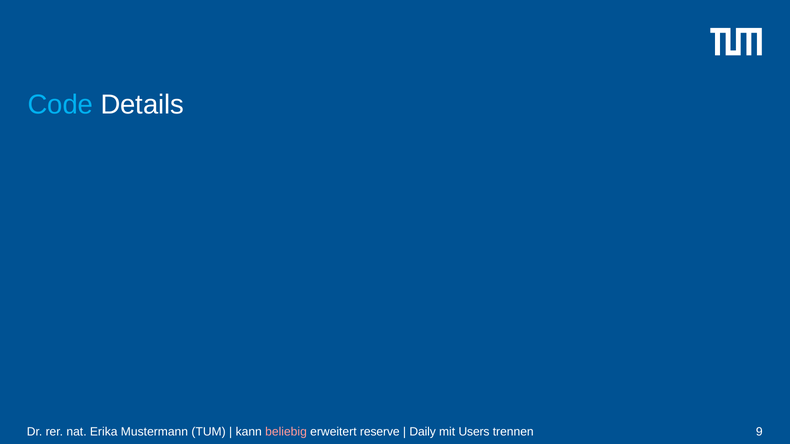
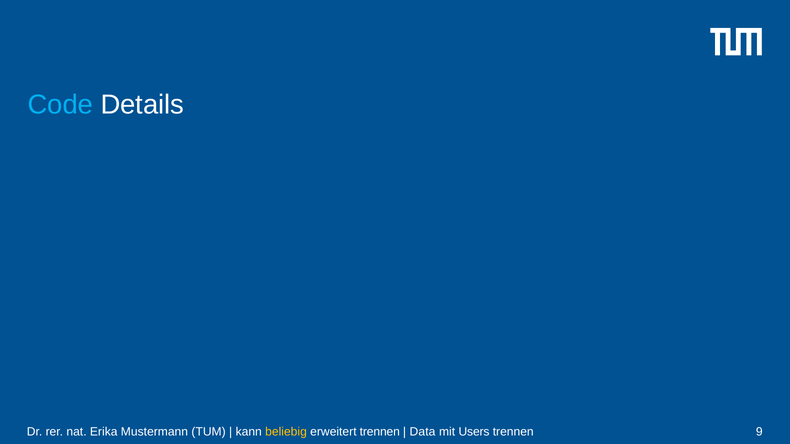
beliebig colour: pink -> yellow
erweitert reserve: reserve -> trennen
Daily: Daily -> Data
